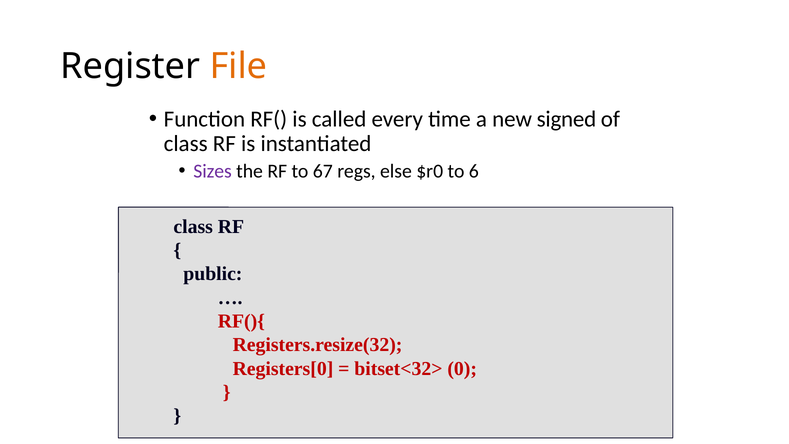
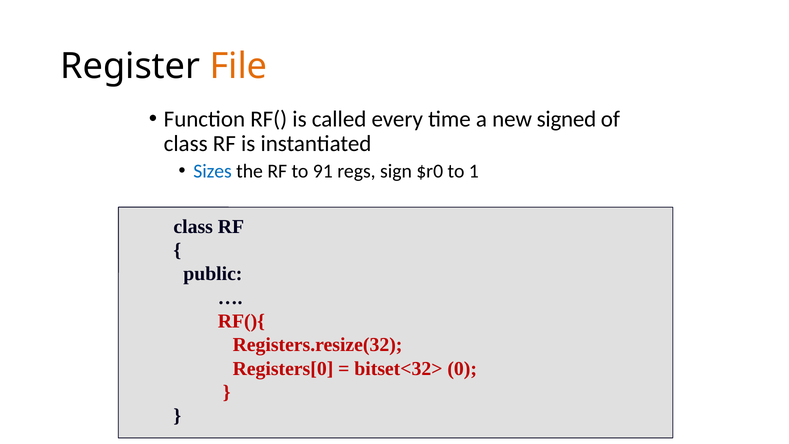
Sizes colour: purple -> blue
67: 67 -> 91
else: else -> sign
6: 6 -> 1
